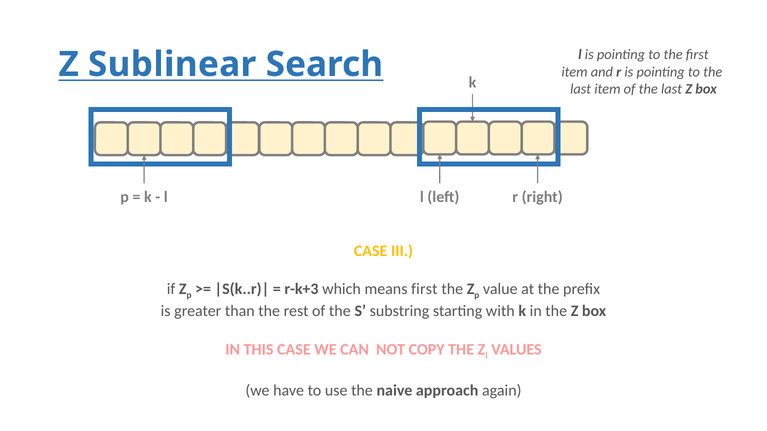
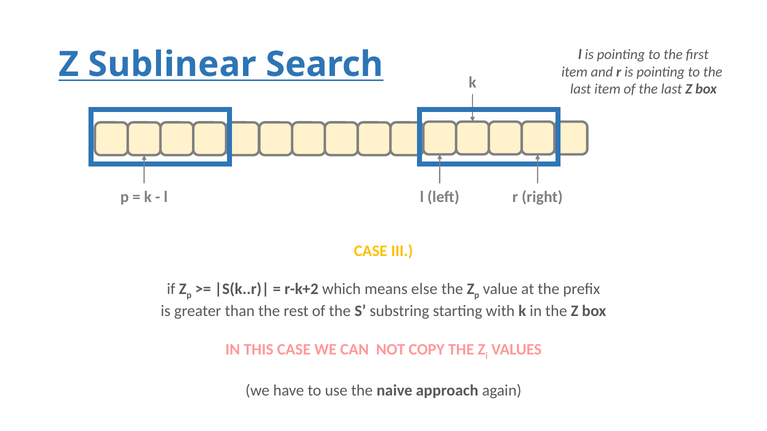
r-k+3: r-k+3 -> r-k+2
means first: first -> else
